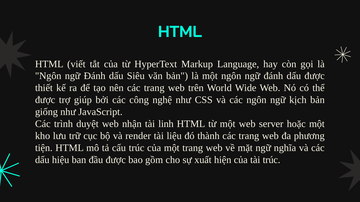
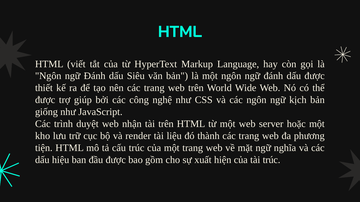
tài linh: linh -> trên
